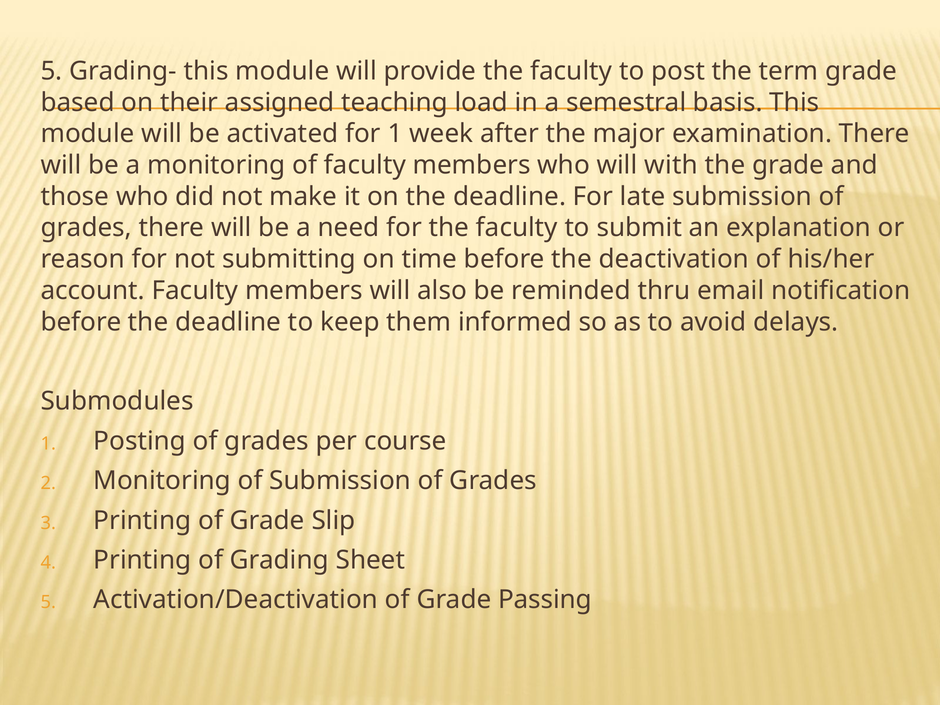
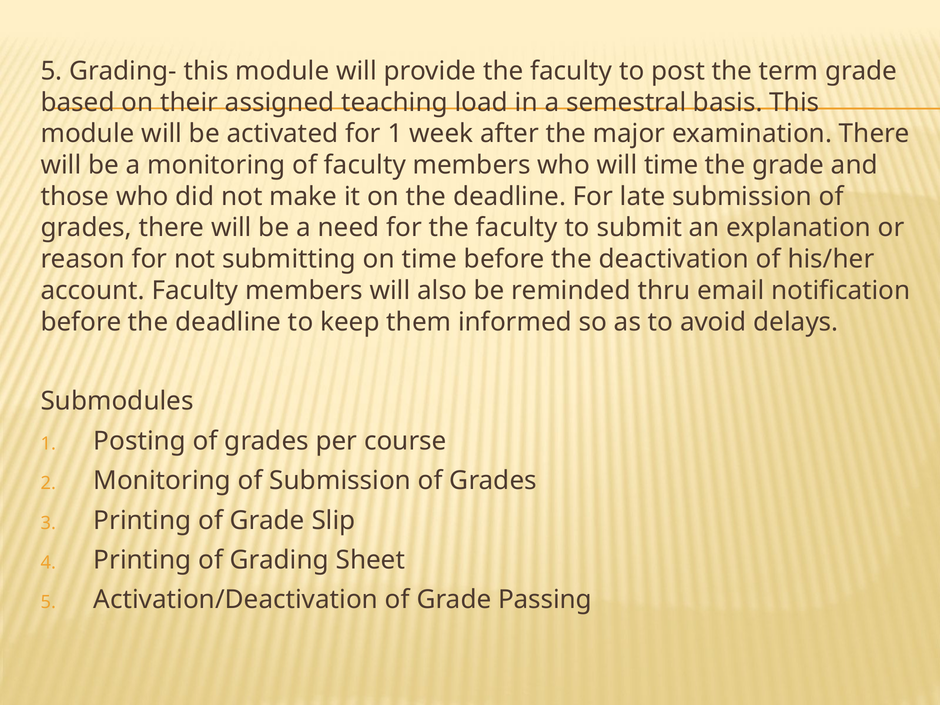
will with: with -> time
